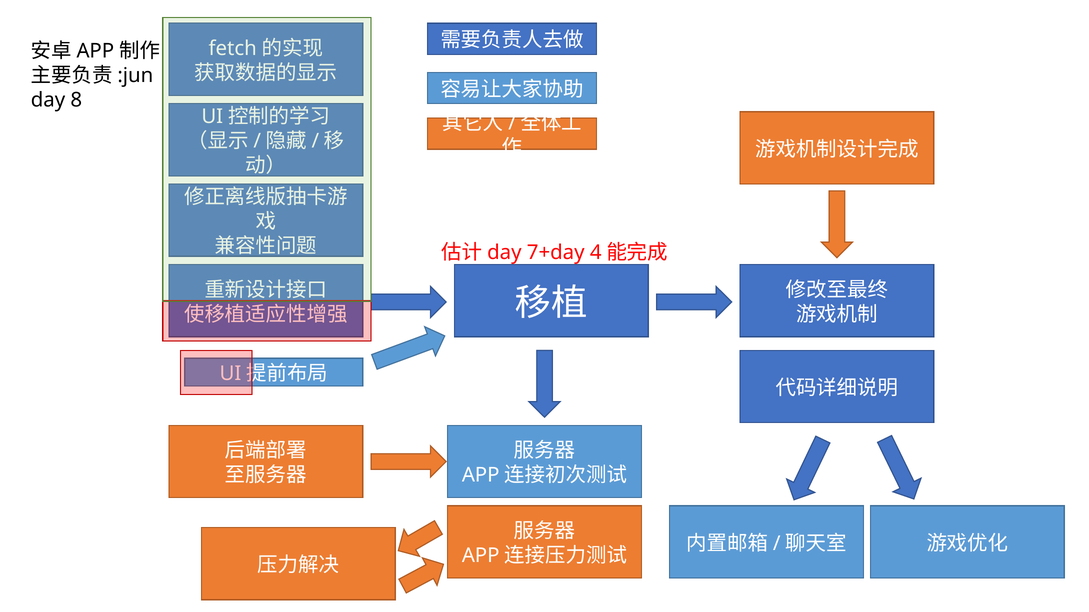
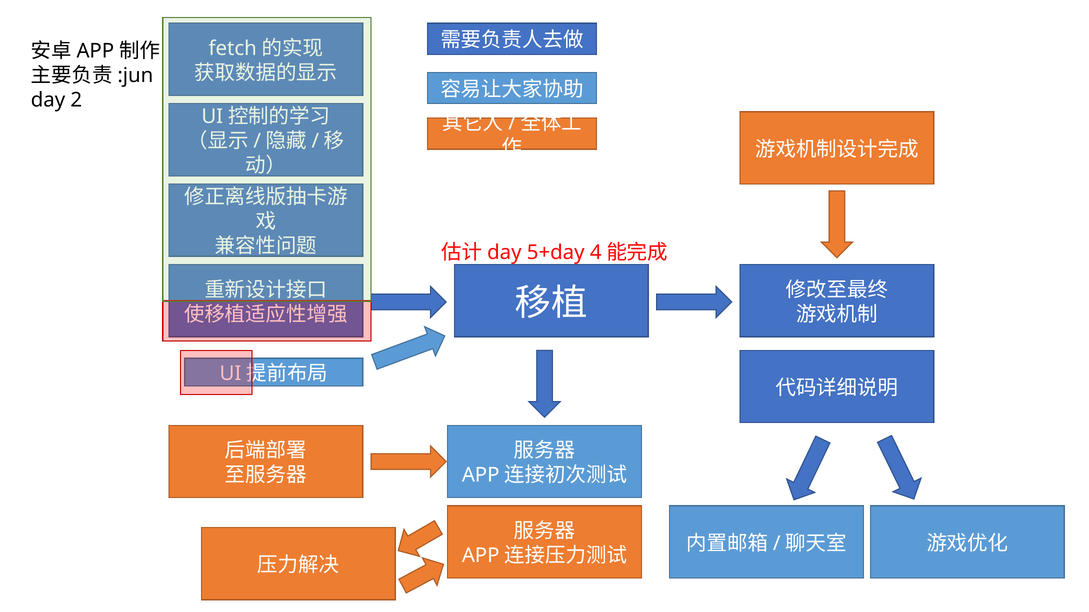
8: 8 -> 2
7+day: 7+day -> 5+day
